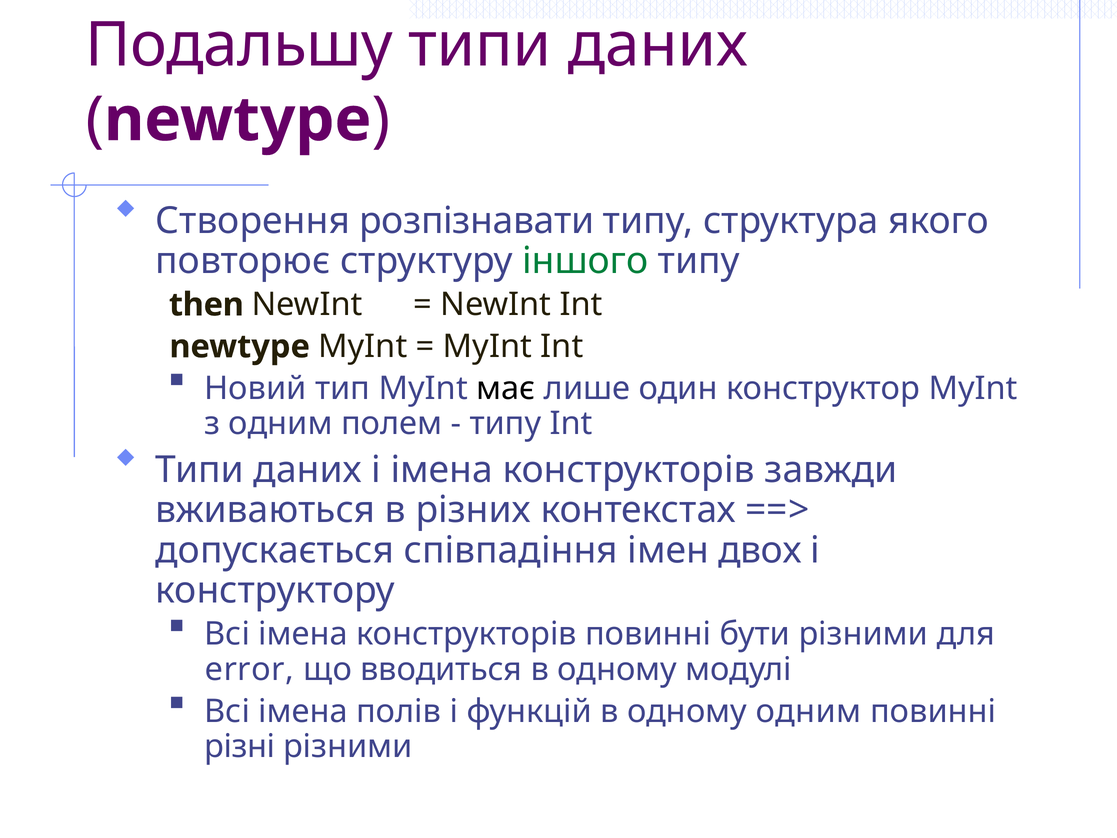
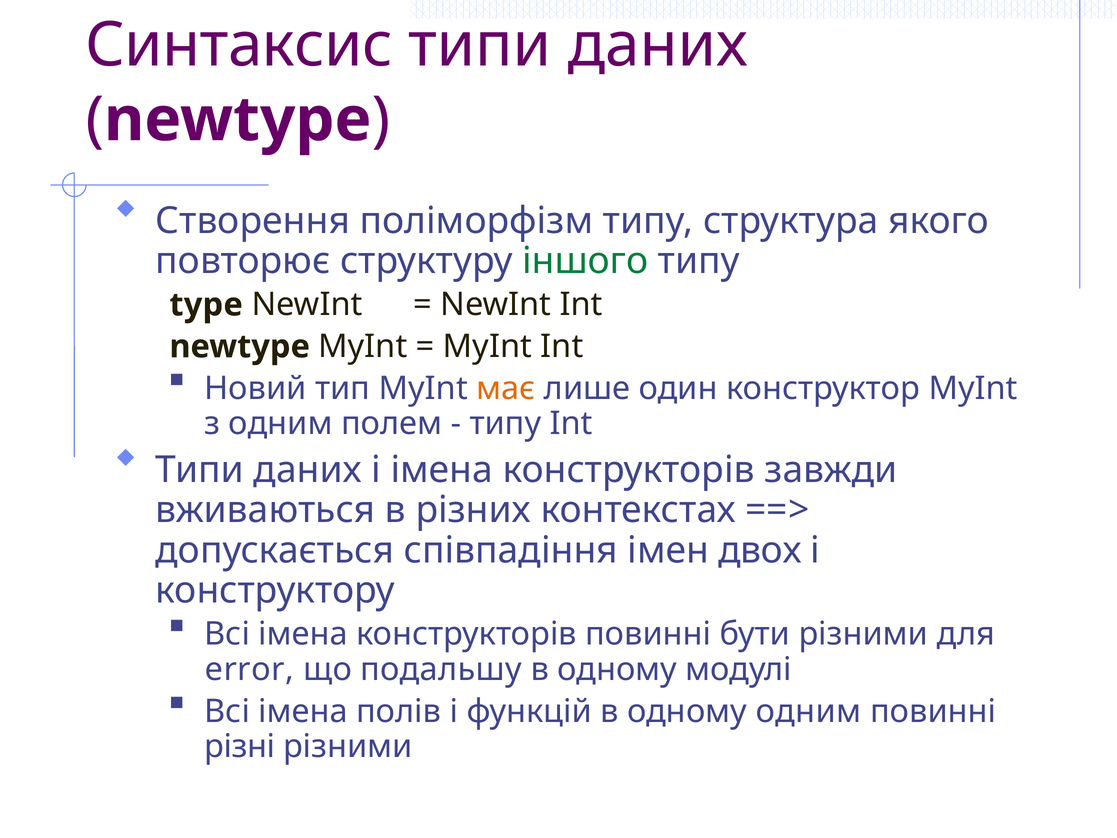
Подальшу: Подальшу -> Синтаксис
розпізнавати: розпізнавати -> поліморфізм
then: then -> type
має colour: black -> orange
вводиться: вводиться -> подальшу
